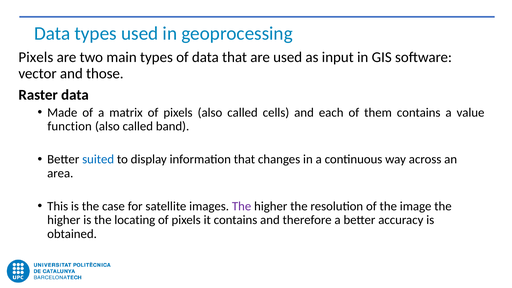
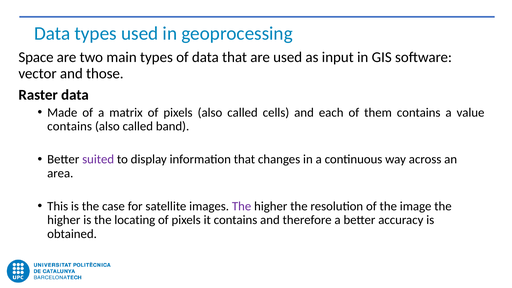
Pixels at (36, 57): Pixels -> Space
function at (70, 126): function -> contains
suited colour: blue -> purple
